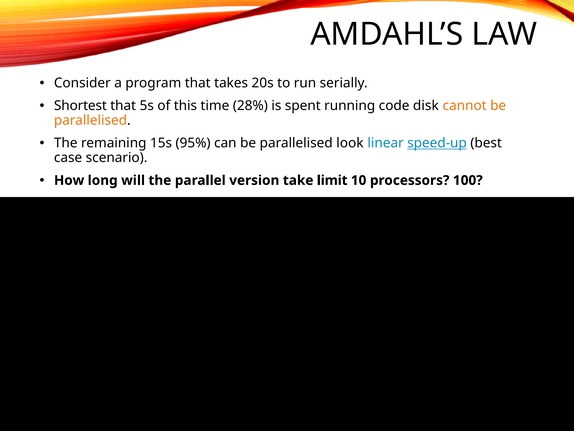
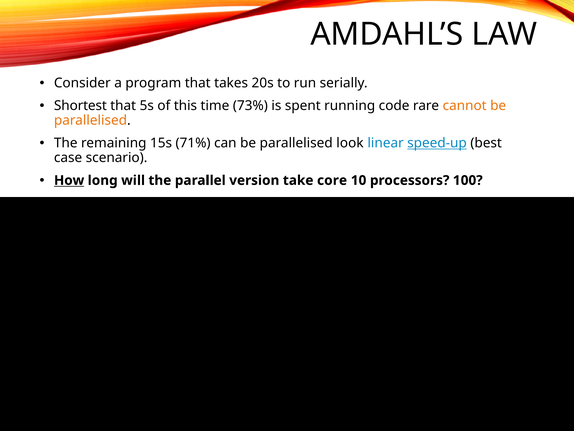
28%: 28% -> 73%
disk: disk -> rare
95%: 95% -> 71%
How underline: none -> present
limit: limit -> core
